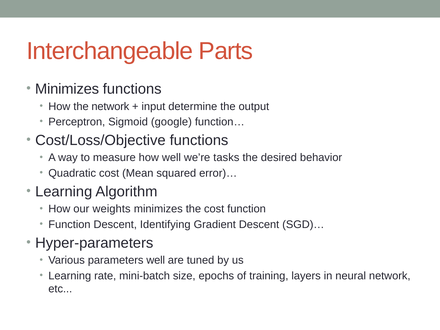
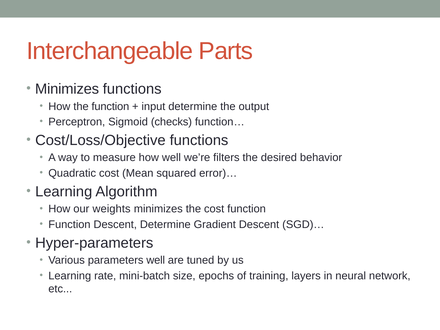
the network: network -> function
google: google -> checks
tasks: tasks -> filters
Descent Identifying: Identifying -> Determine
